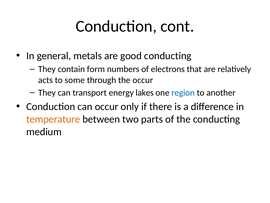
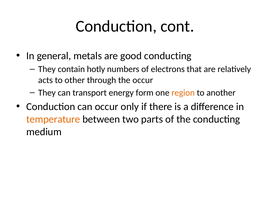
form: form -> hotly
some: some -> other
lakes: lakes -> form
region colour: blue -> orange
